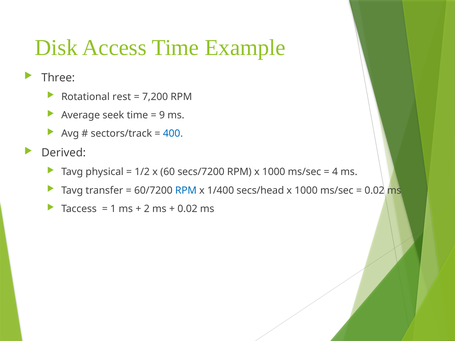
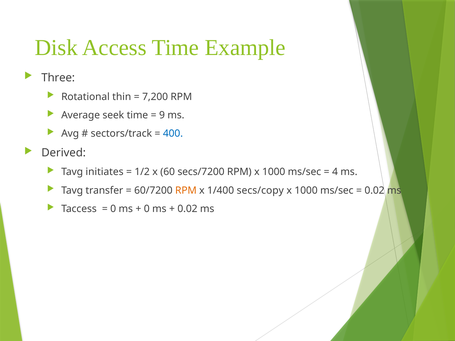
rest: rest -> thin
physical: physical -> initiates
RPM at (186, 190) colour: blue -> orange
secs/head: secs/head -> secs/copy
1 at (113, 209): 1 -> 0
2 at (147, 209): 2 -> 0
